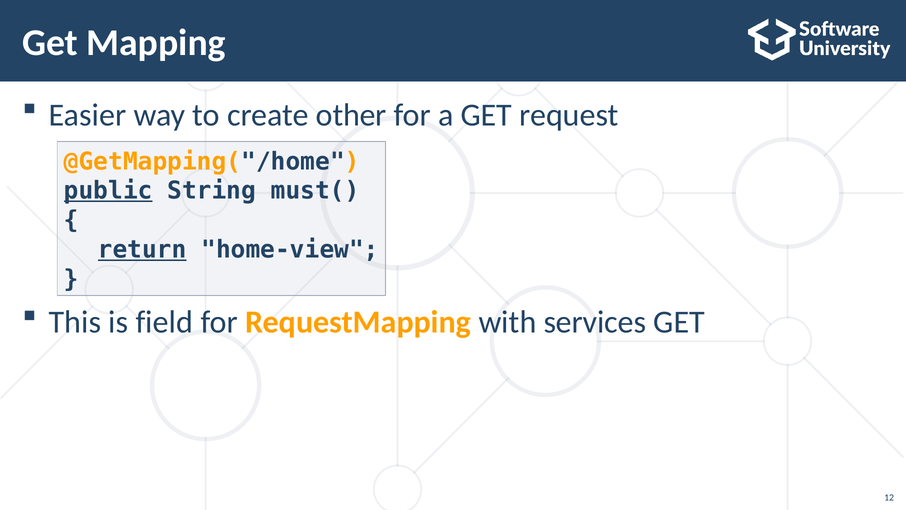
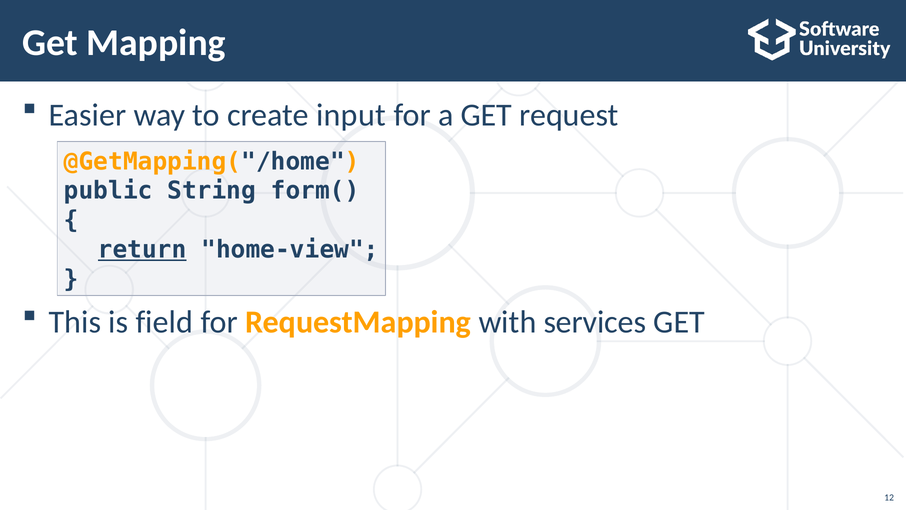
other: other -> input
public underline: present -> none
must(: must( -> form(
